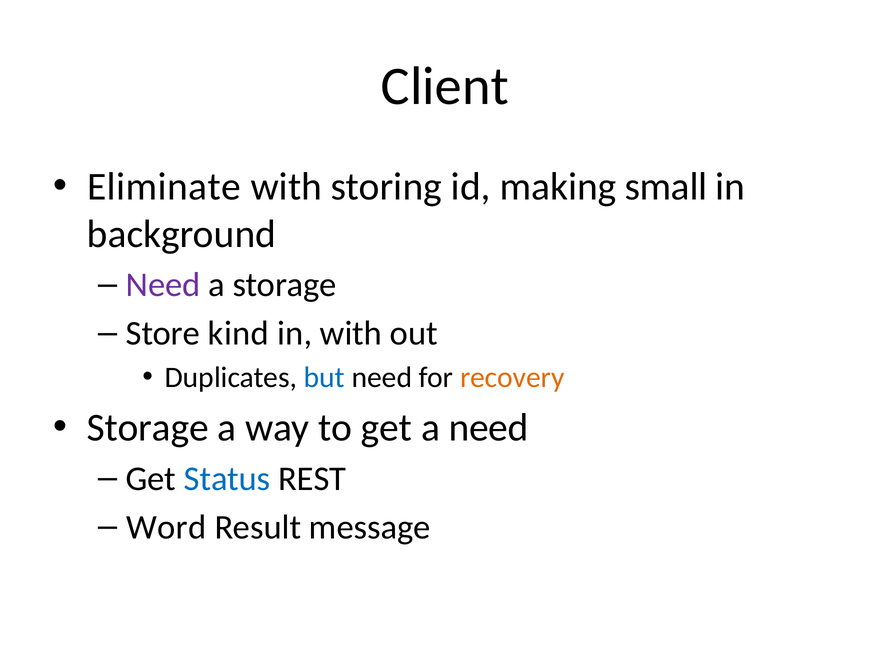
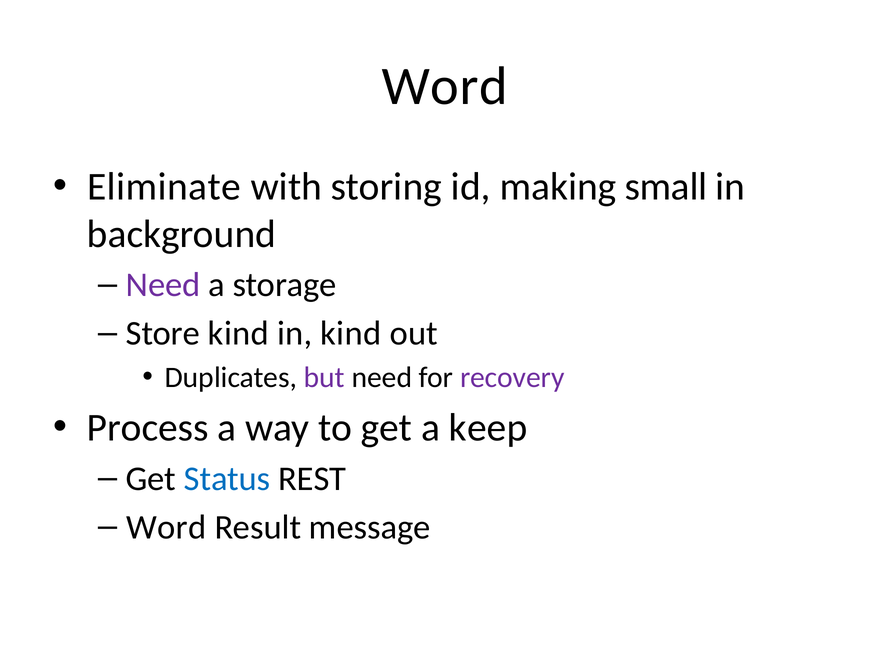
Client at (445, 86): Client -> Word
in with: with -> kind
but colour: blue -> purple
recovery colour: orange -> purple
Storage at (148, 428): Storage -> Process
a need: need -> keep
